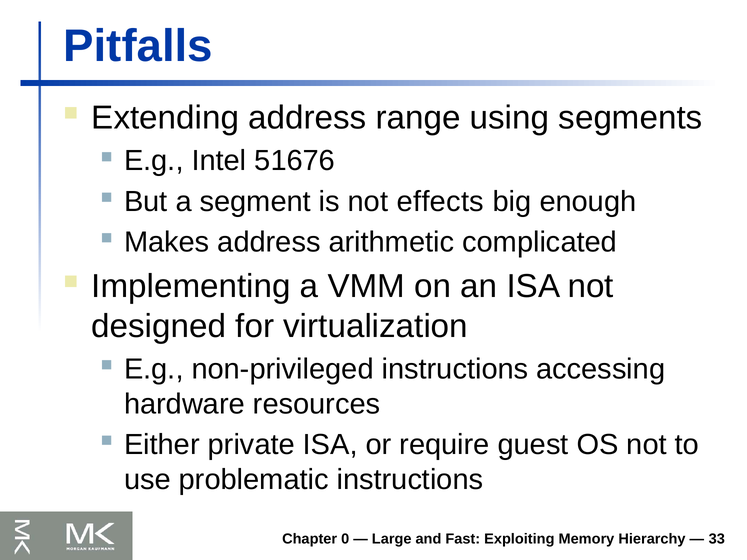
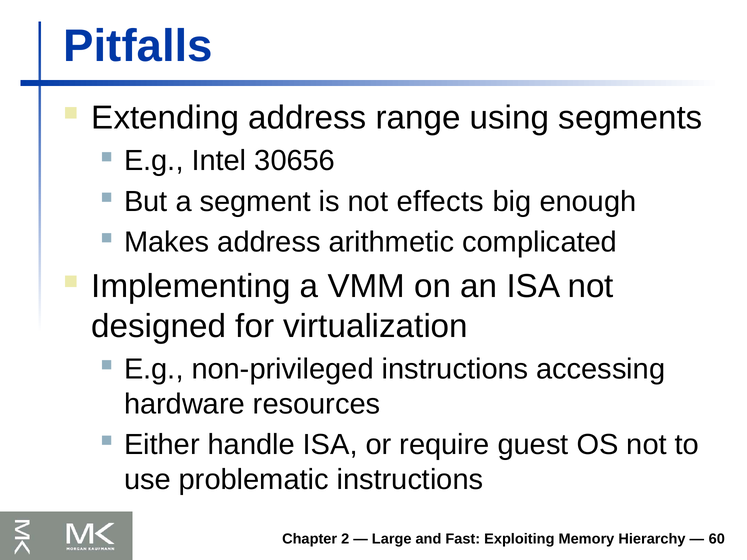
51676: 51676 -> 30656
private: private -> handle
0: 0 -> 2
33: 33 -> 60
